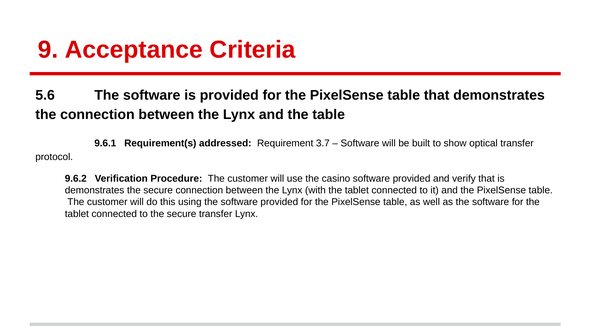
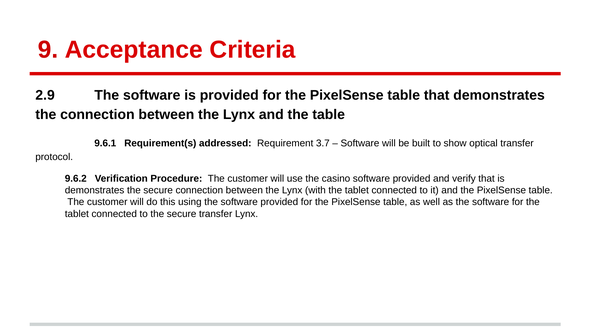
5.6: 5.6 -> 2.9
